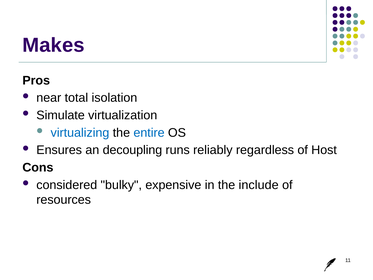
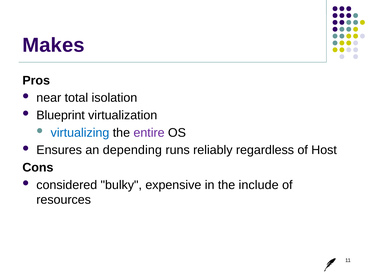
Simulate: Simulate -> Blueprint
entire colour: blue -> purple
decoupling: decoupling -> depending
